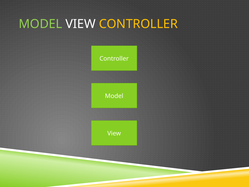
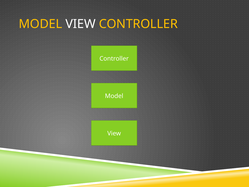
MODEL at (40, 24) colour: light green -> yellow
